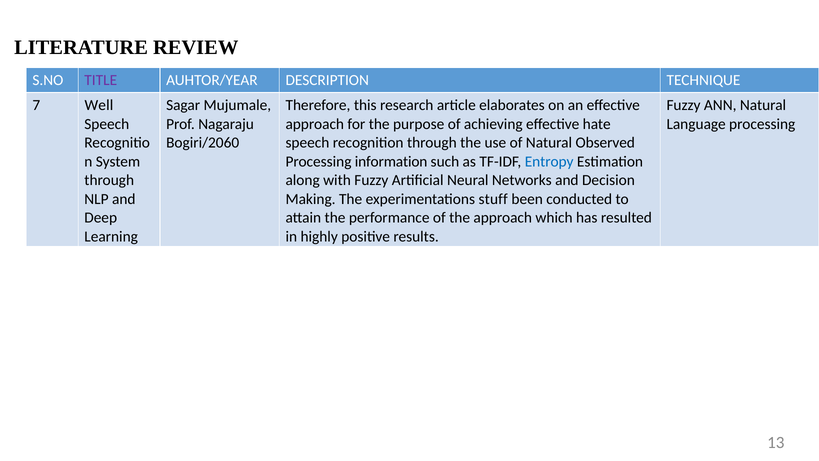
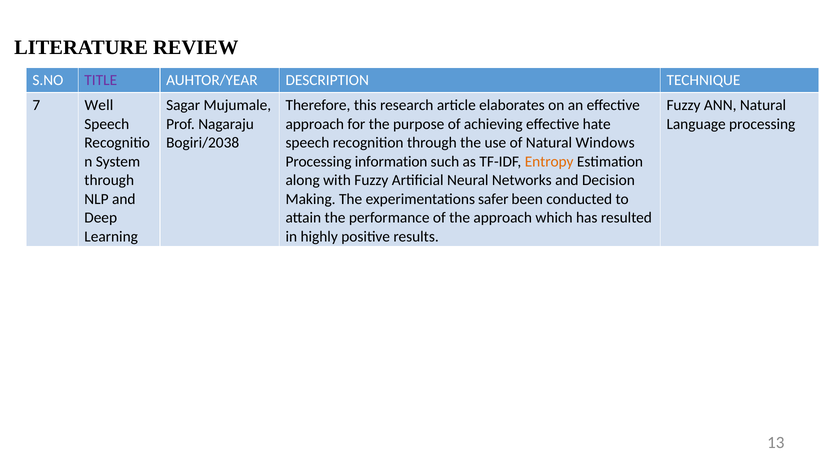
Bogiri/2060: Bogiri/2060 -> Bogiri/2038
Observed: Observed -> Windows
Entropy colour: blue -> orange
stuff: stuff -> safer
